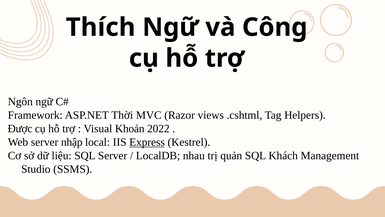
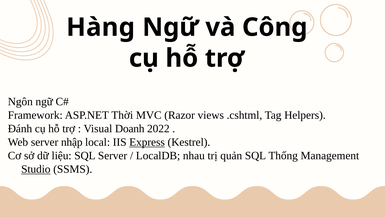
Thích: Thích -> Hàng
Được: Được -> Đánh
Khoản: Khoản -> Doanh
Khách: Khách -> Thống
Studio underline: none -> present
